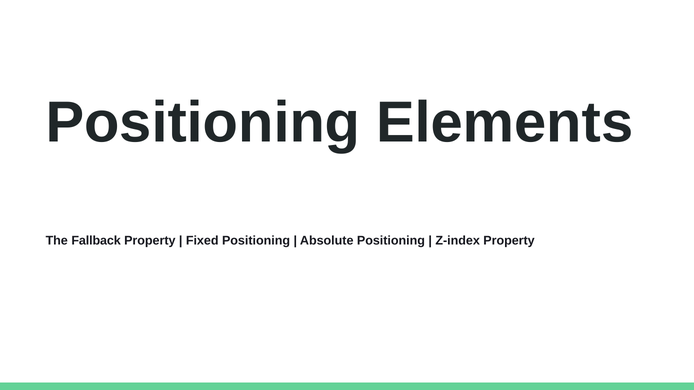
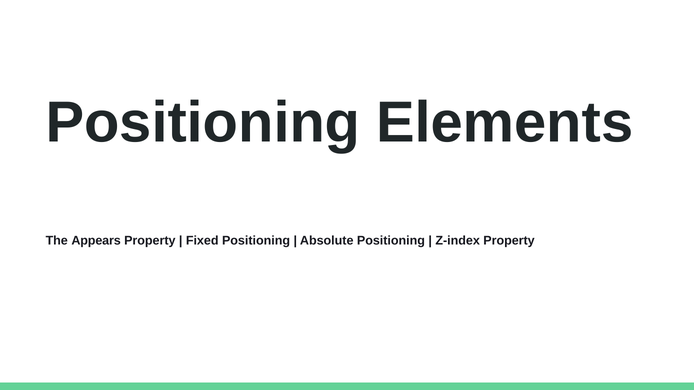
Fallback: Fallback -> Appears
